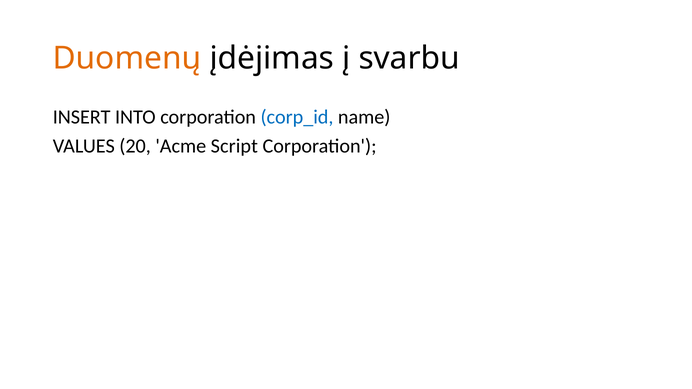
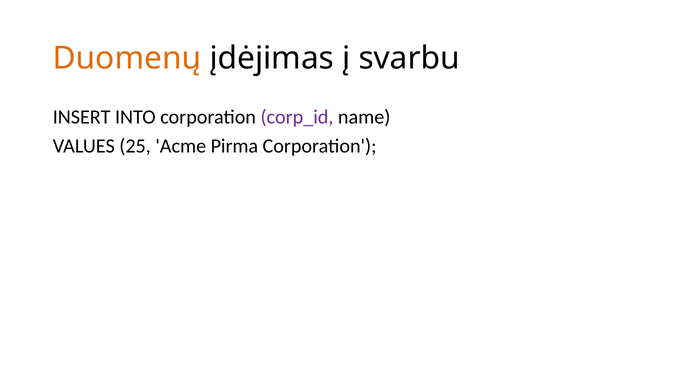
corp_id colour: blue -> purple
20: 20 -> 25
Script: Script -> Pirma
